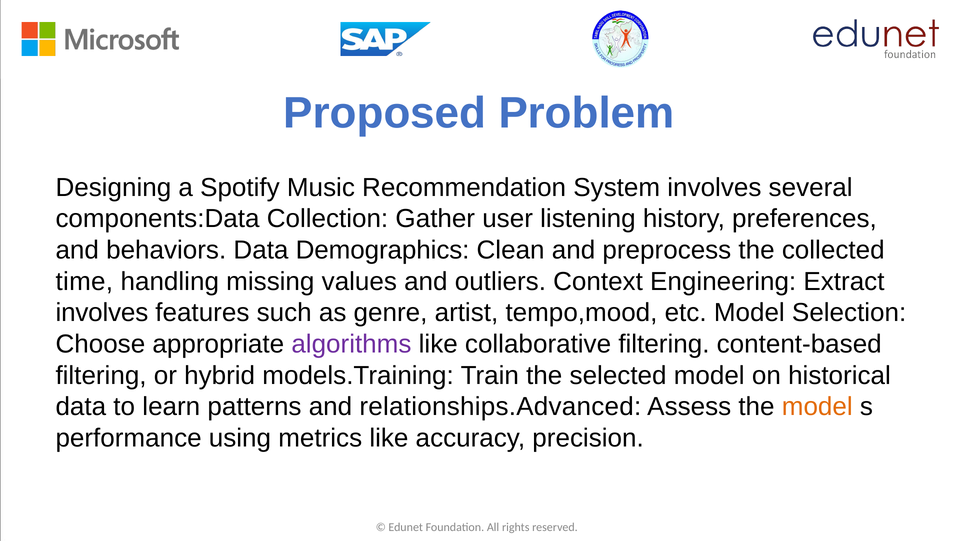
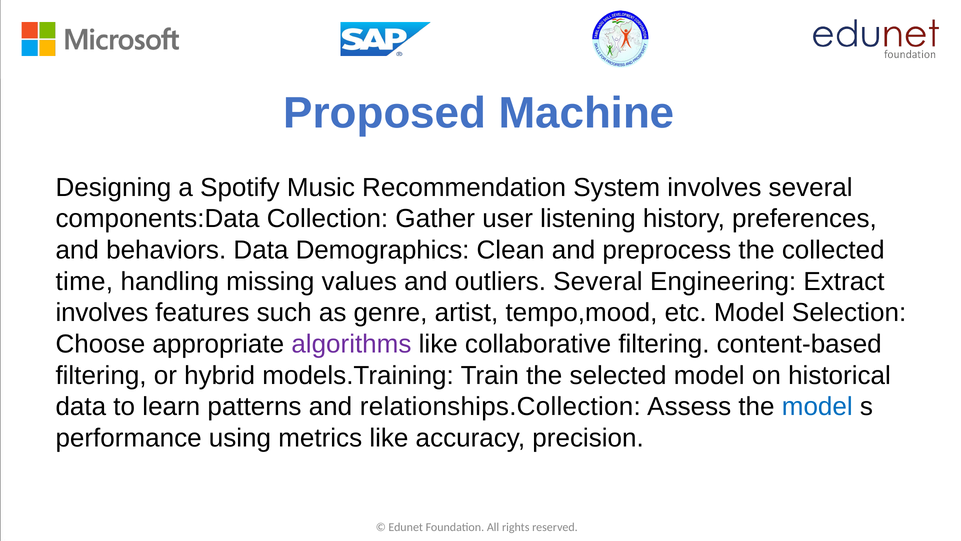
Problem: Problem -> Machine
outliers Context: Context -> Several
relationships.Advanced: relationships.Advanced -> relationships.Collection
model at (817, 406) colour: orange -> blue
